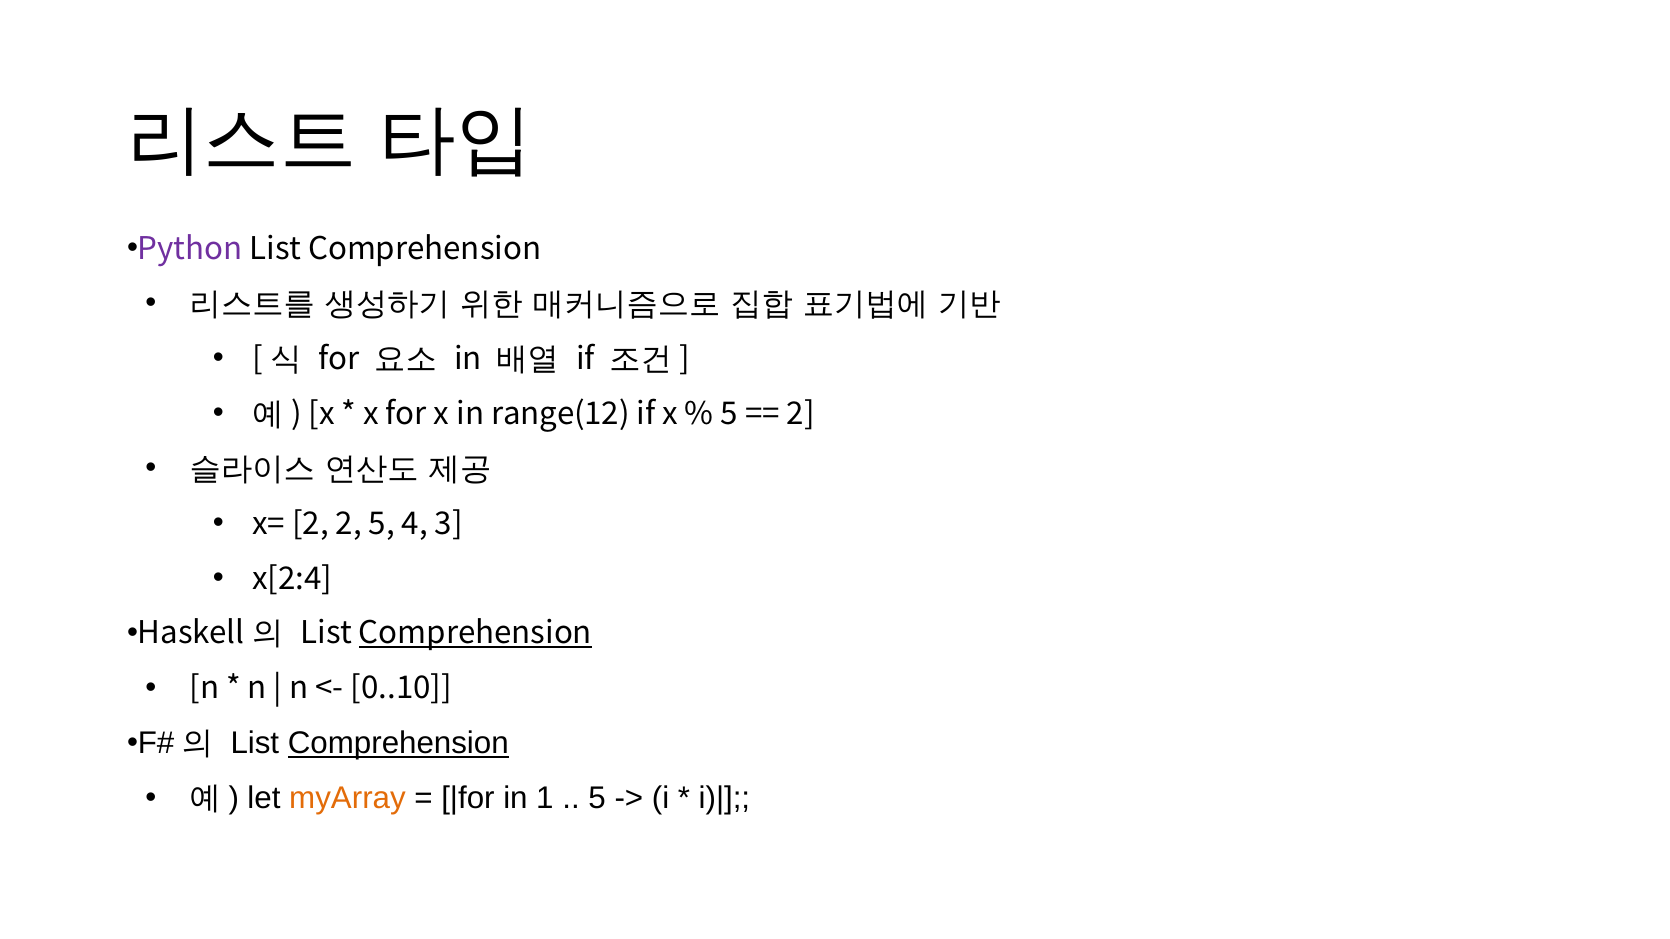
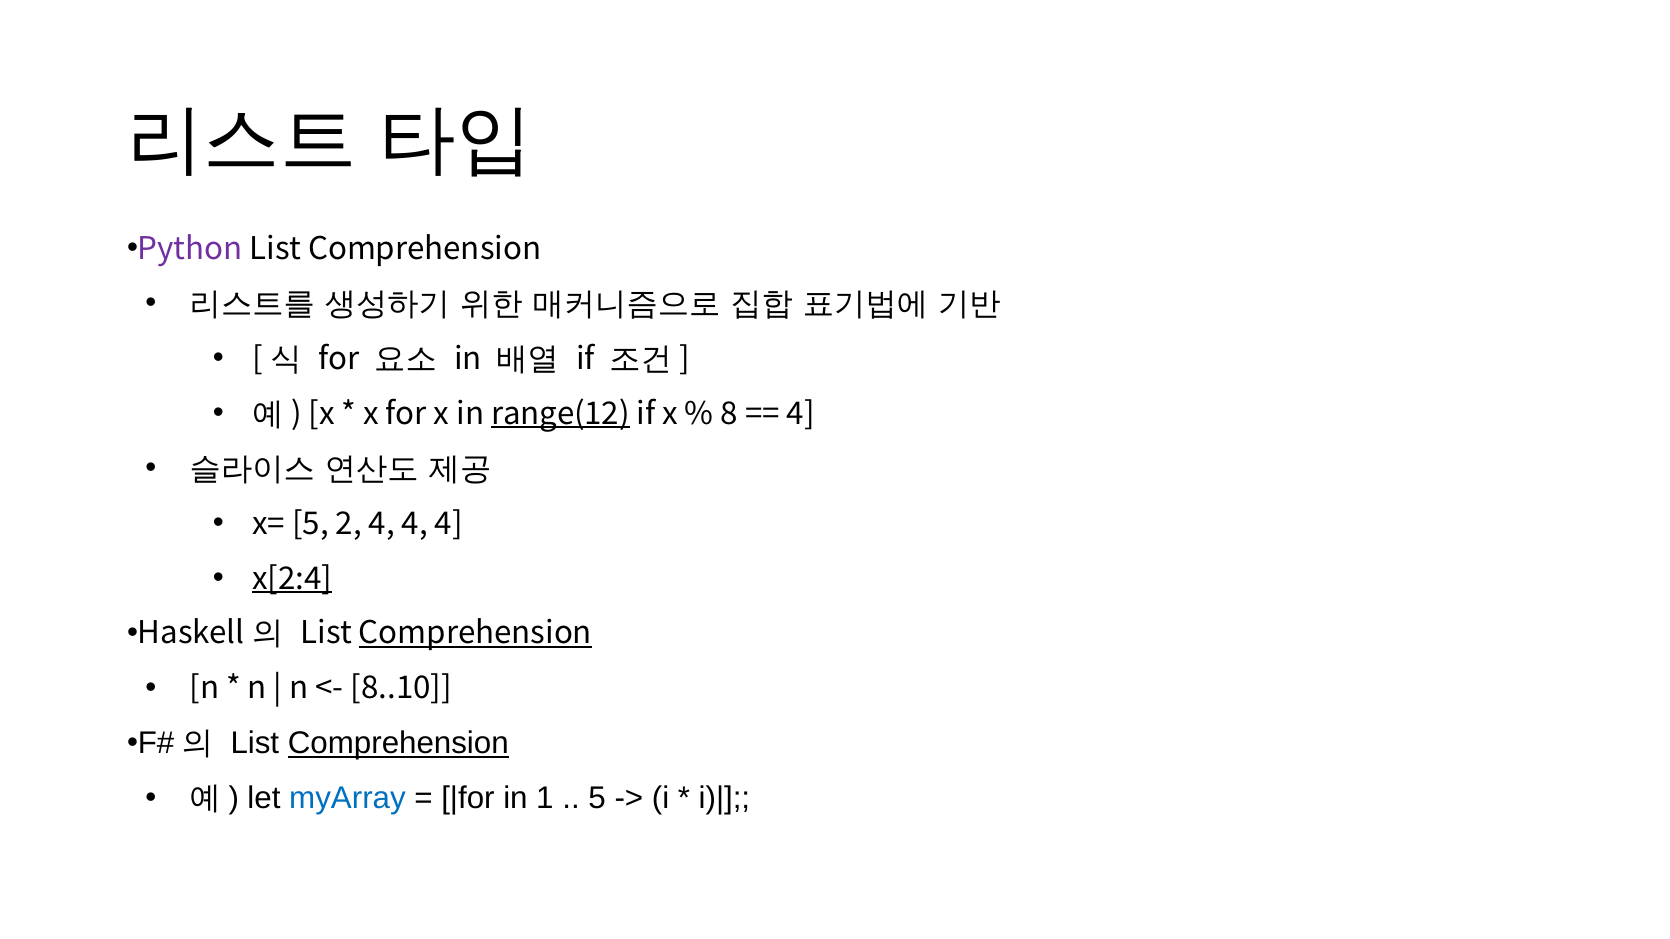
range(12 underline: none -> present
5 at (729, 414): 5 -> 8
2 at (801, 414): 2 -> 4
x= 2: 2 -> 5
2 5: 5 -> 4
3 at (449, 524): 3 -> 4
x[2:4 underline: none -> present
0..10: 0..10 -> 8..10
myArray colour: orange -> blue
